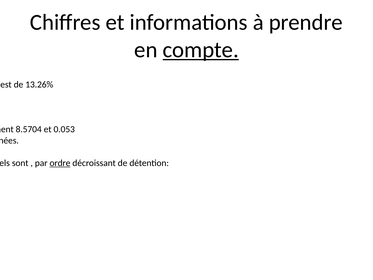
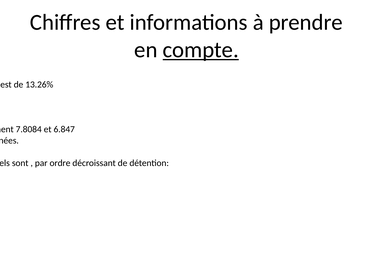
8.5704: 8.5704 -> 7.8084
0.053: 0.053 -> 6.847
ordre underline: present -> none
